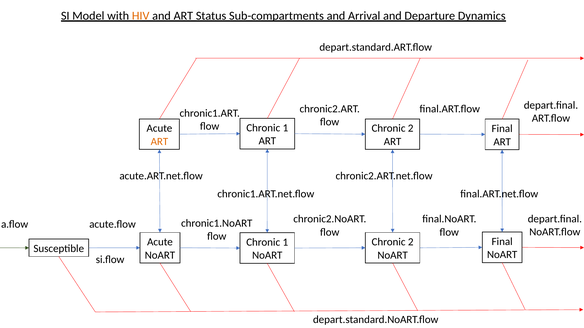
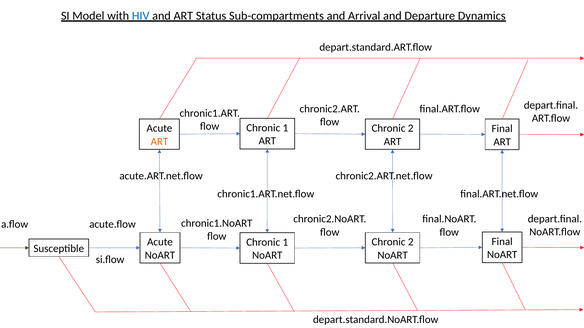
HIV colour: orange -> blue
